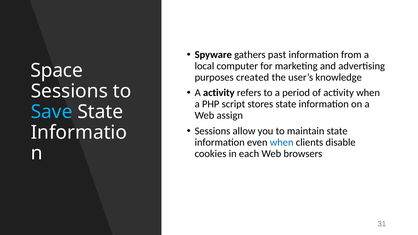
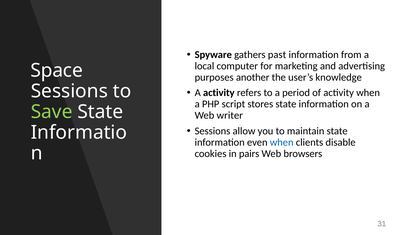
created: created -> another
Save colour: light blue -> light green
assign: assign -> writer
each: each -> pairs
